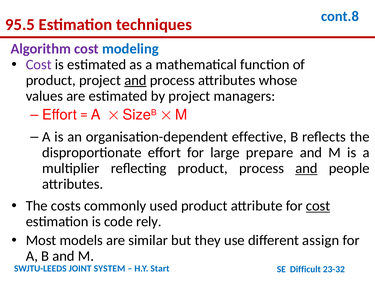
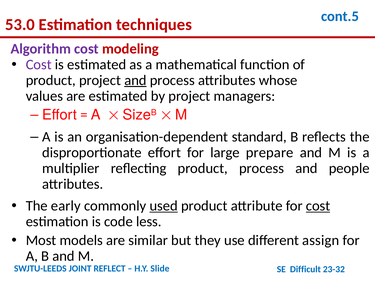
cont.8: cont.8 -> cont.5
95.5: 95.5 -> 53.0
modeling colour: blue -> red
effective: effective -> standard
and at (306, 168) underline: present -> none
costs: costs -> early
used underline: none -> present
rely: rely -> less
SYSTEM: SYSTEM -> REFLECT
Start: Start -> Slide
